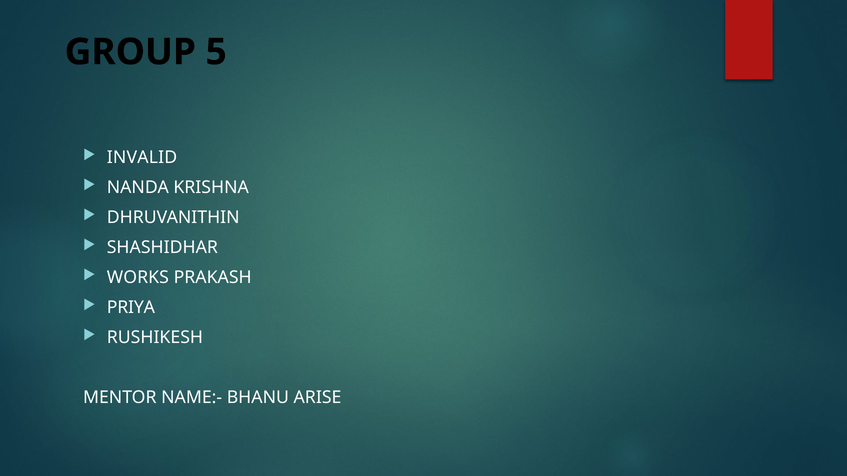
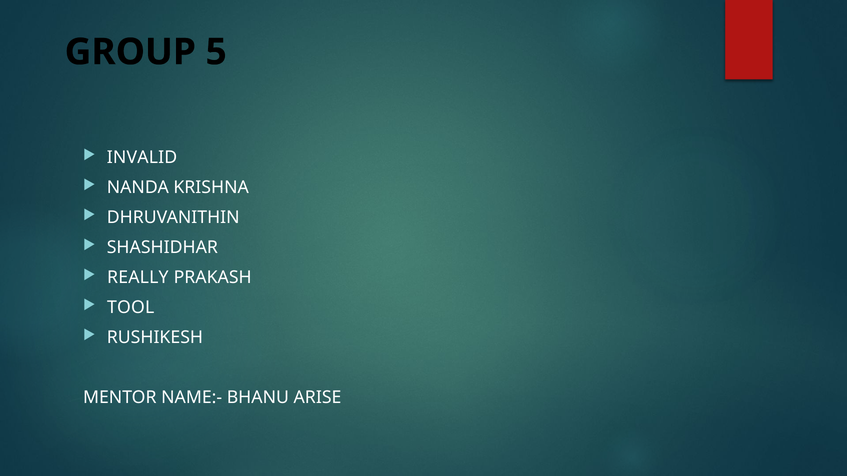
WORKS: WORKS -> REALLY
PRIYA: PRIYA -> TOOL
